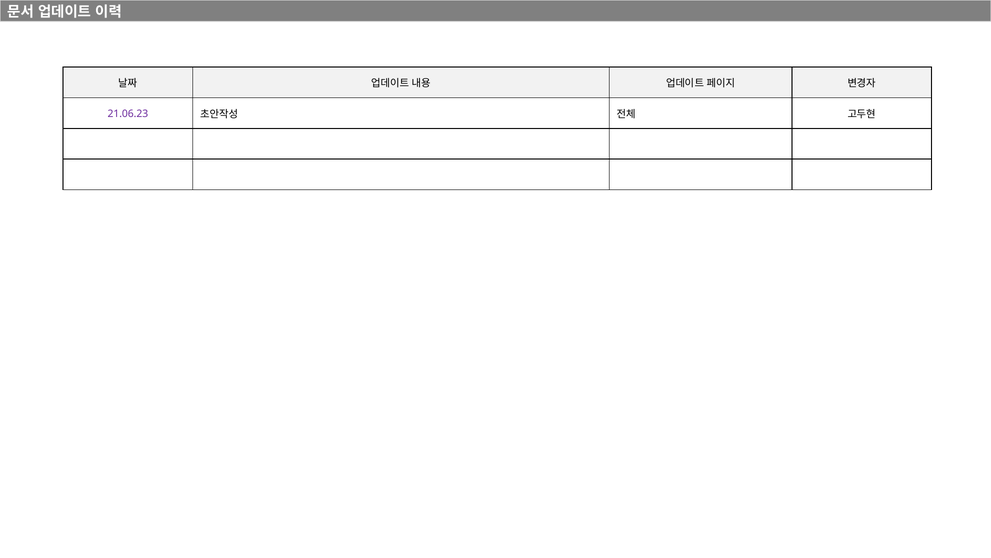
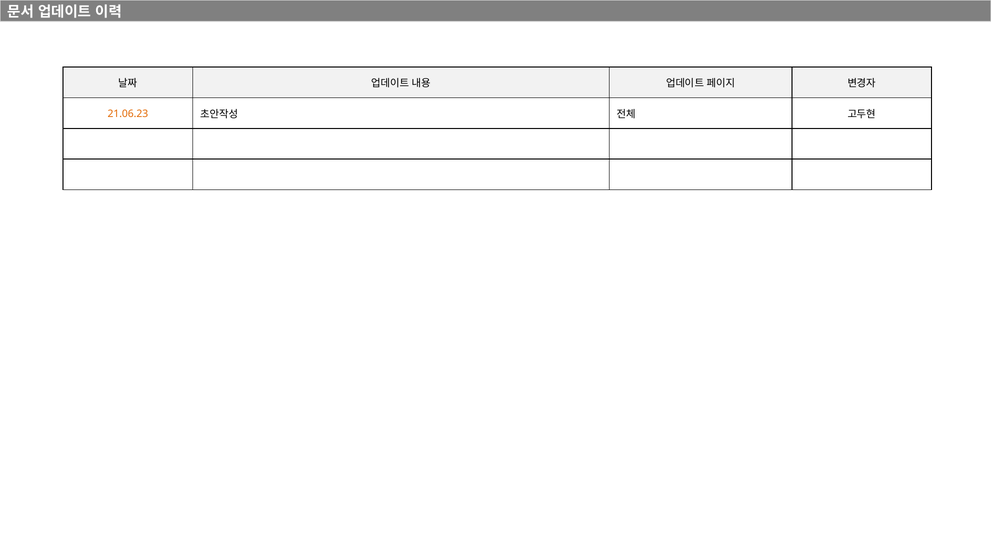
21.06.23 colour: purple -> orange
